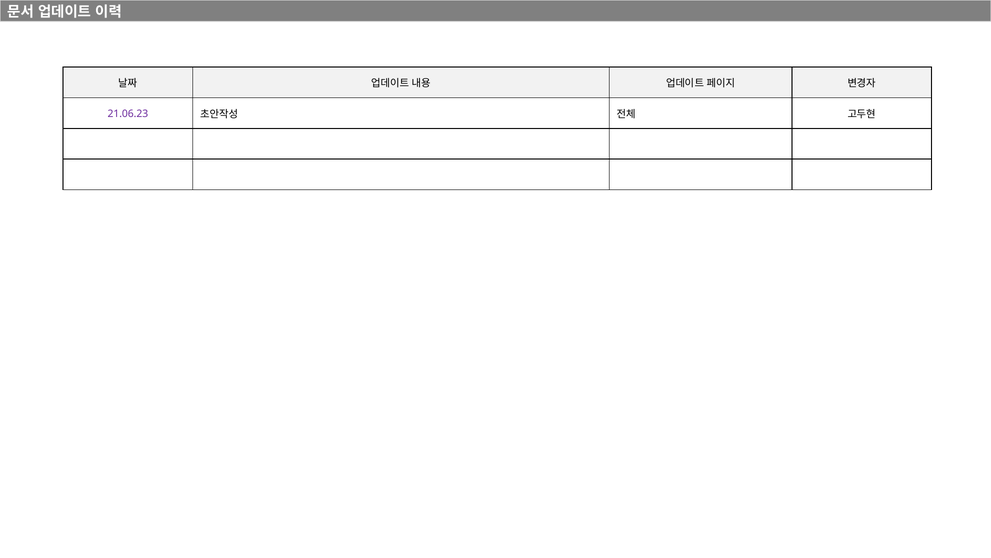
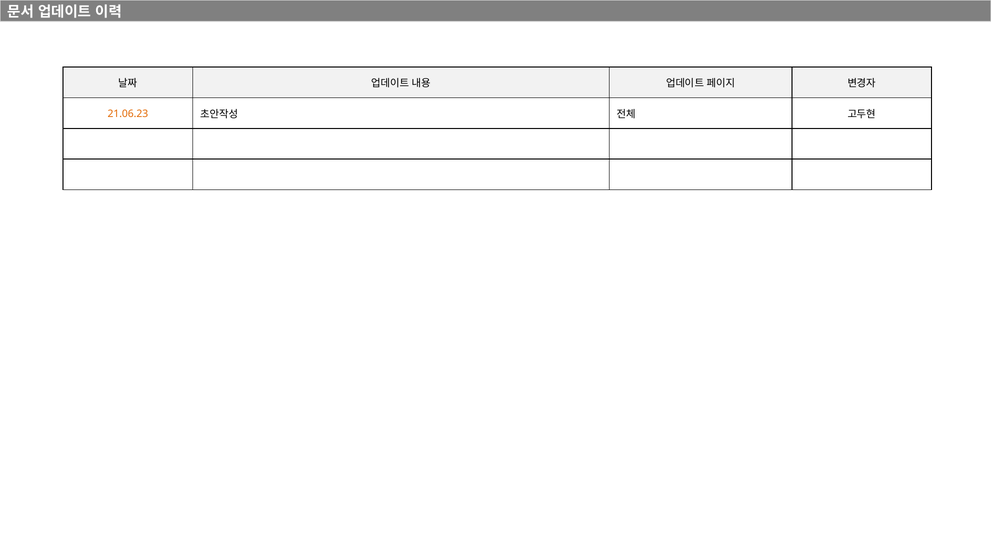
21.06.23 colour: purple -> orange
